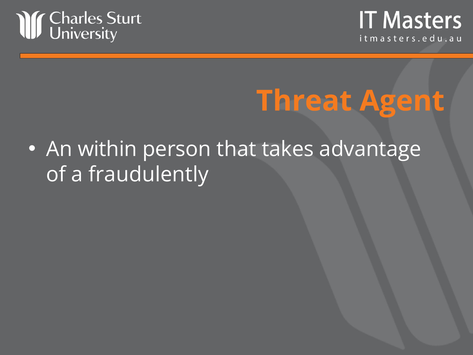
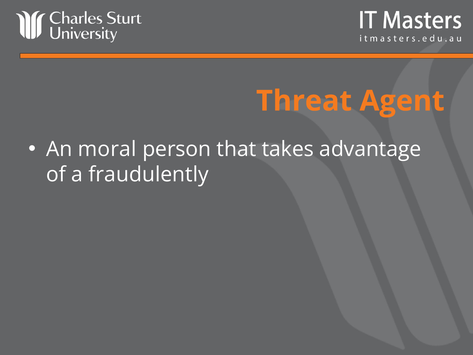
within: within -> moral
